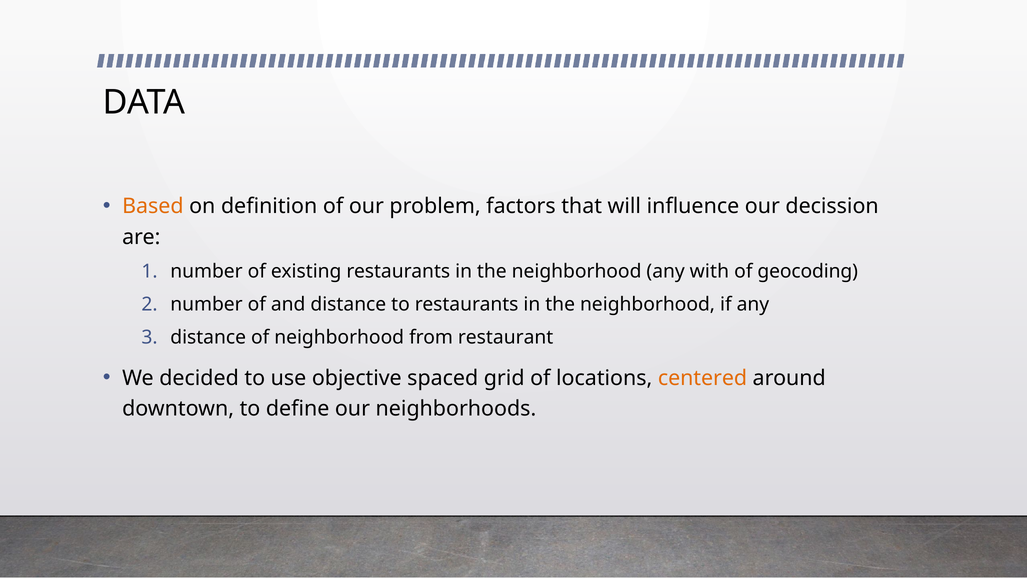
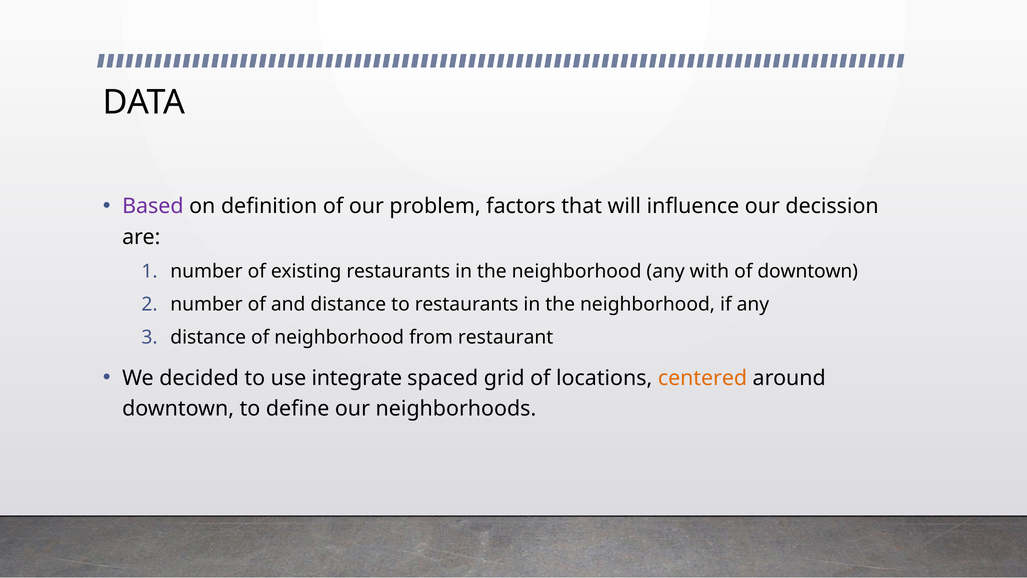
Based colour: orange -> purple
of geocoding: geocoding -> downtown
objective: objective -> integrate
